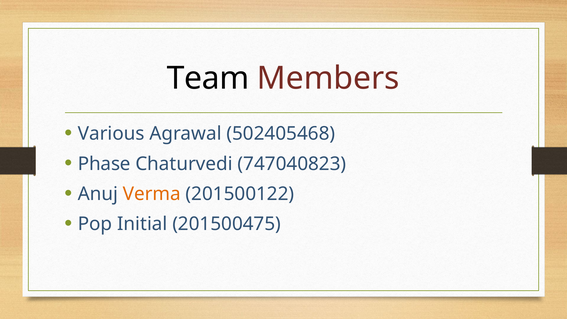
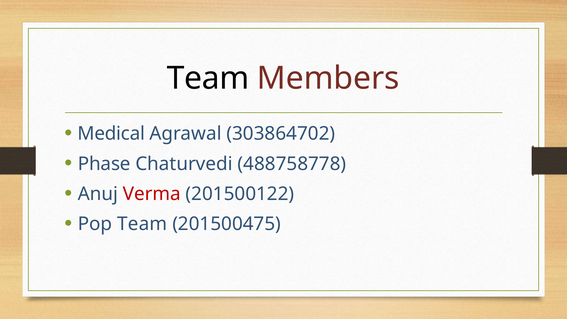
Various: Various -> Medical
502405468: 502405468 -> 303864702
747040823: 747040823 -> 488758778
Verma colour: orange -> red
Pop Initial: Initial -> Team
